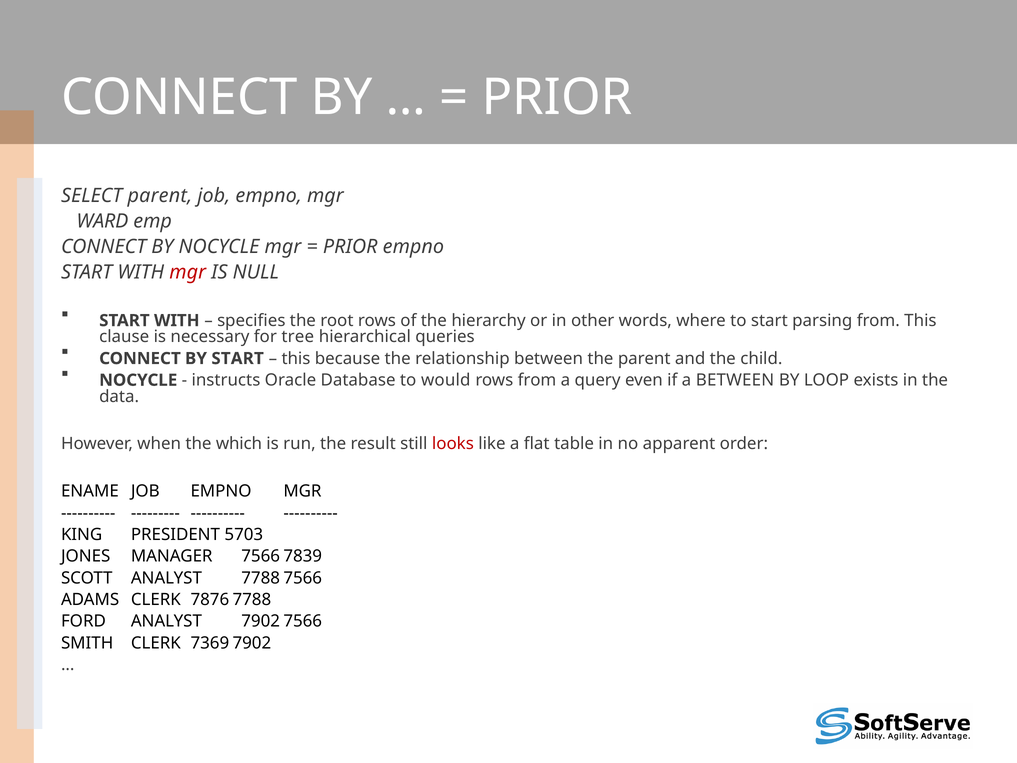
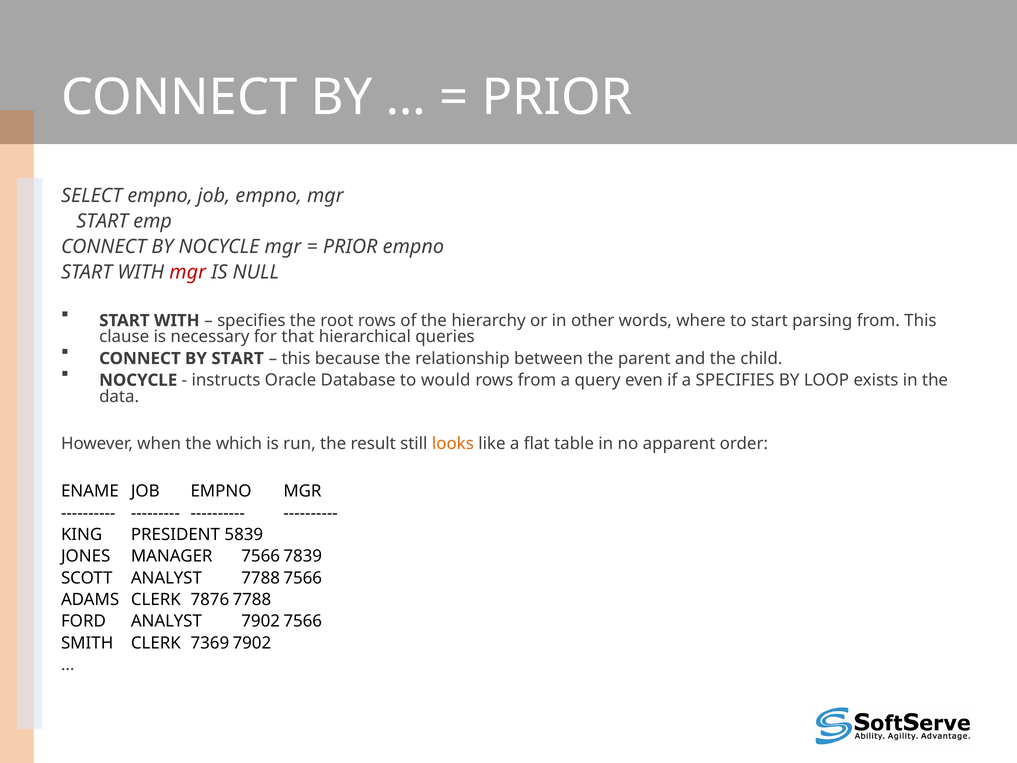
SELECT parent: parent -> empno
WARD at (102, 221): WARD -> START
tree: tree -> that
a BETWEEN: BETWEEN -> SPECIFIES
looks colour: red -> orange
5703: 5703 -> 5839
